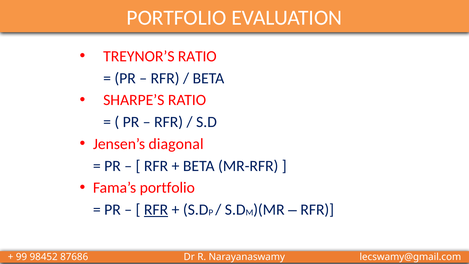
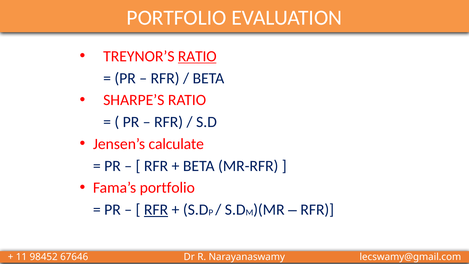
RATIO at (197, 56) underline: none -> present
diagonal: diagonal -> calculate
99: 99 -> 11
87686: 87686 -> 67646
